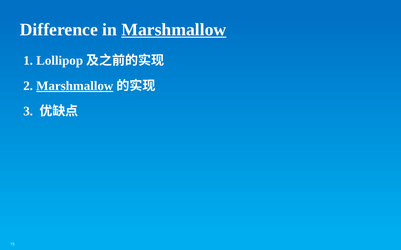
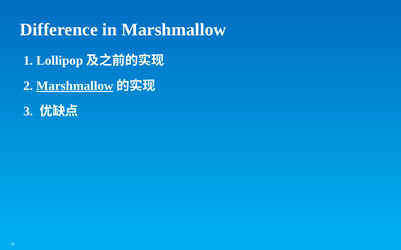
Marshmallow at (174, 30) underline: present -> none
